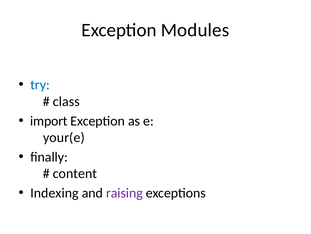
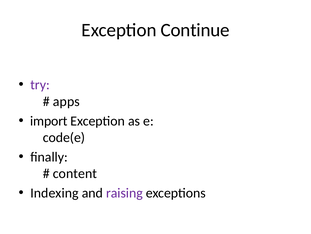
Modules: Modules -> Continue
try colour: blue -> purple
class: class -> apps
your(e: your(e -> code(e
